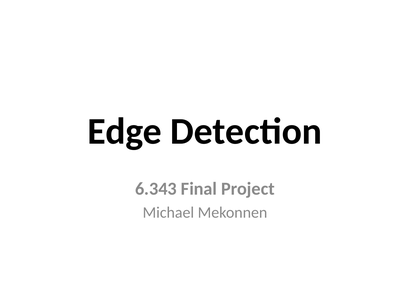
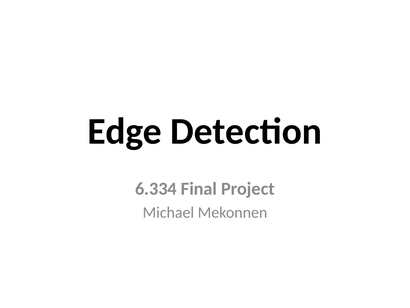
6.343: 6.343 -> 6.334
